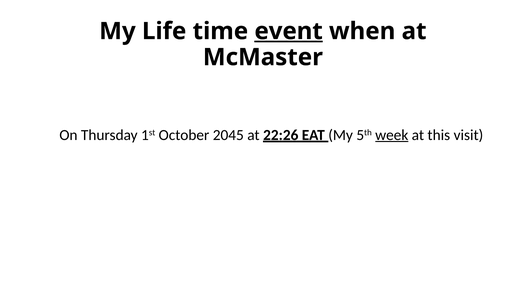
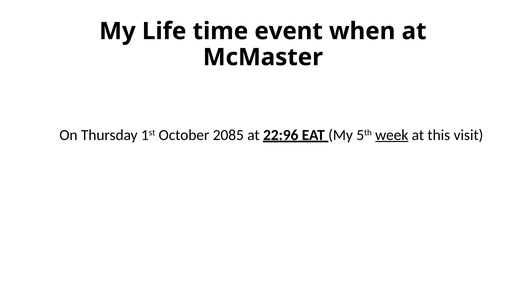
event underline: present -> none
2045: 2045 -> 2085
22:26: 22:26 -> 22:96
